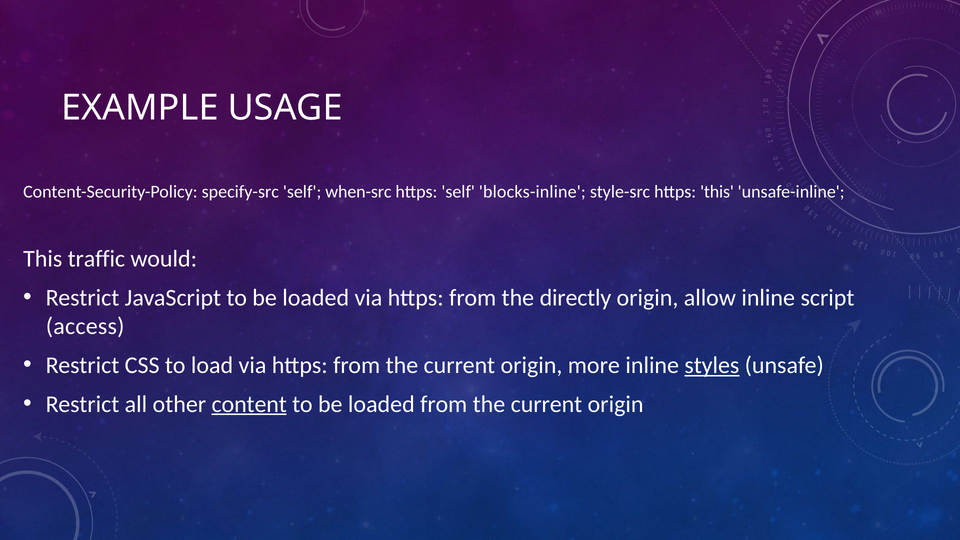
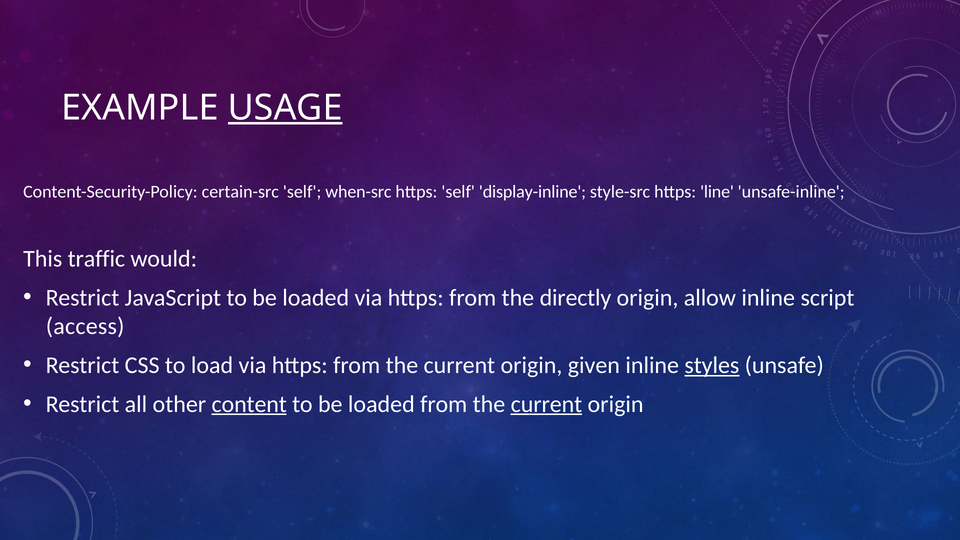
USAGE underline: none -> present
specify-src: specify-src -> certain-src
blocks-inline: blocks-inline -> display-inline
https this: this -> line
more: more -> given
current at (546, 404) underline: none -> present
